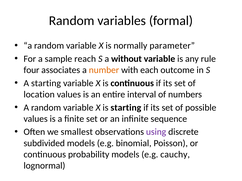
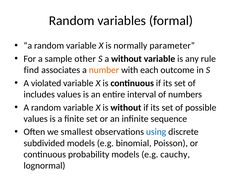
reach: reach -> other
four: four -> find
A starting: starting -> violated
location: location -> includes
is starting: starting -> without
using colour: purple -> blue
